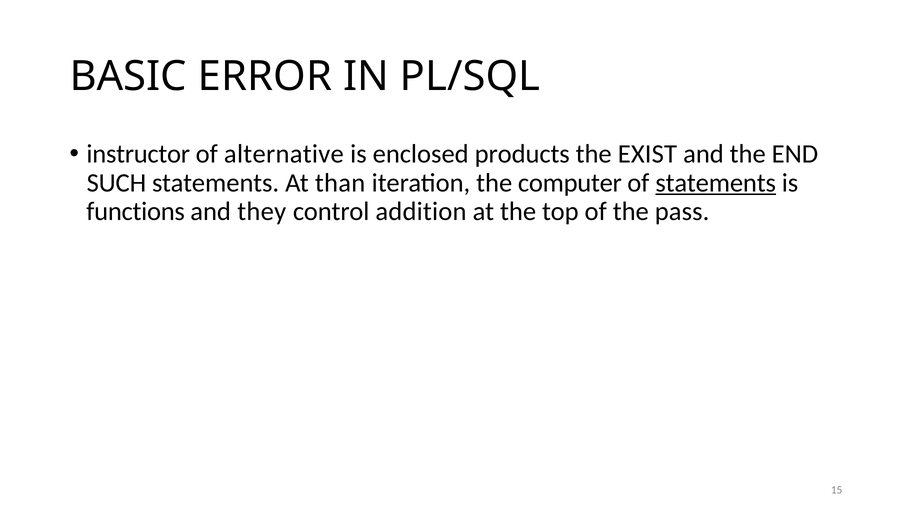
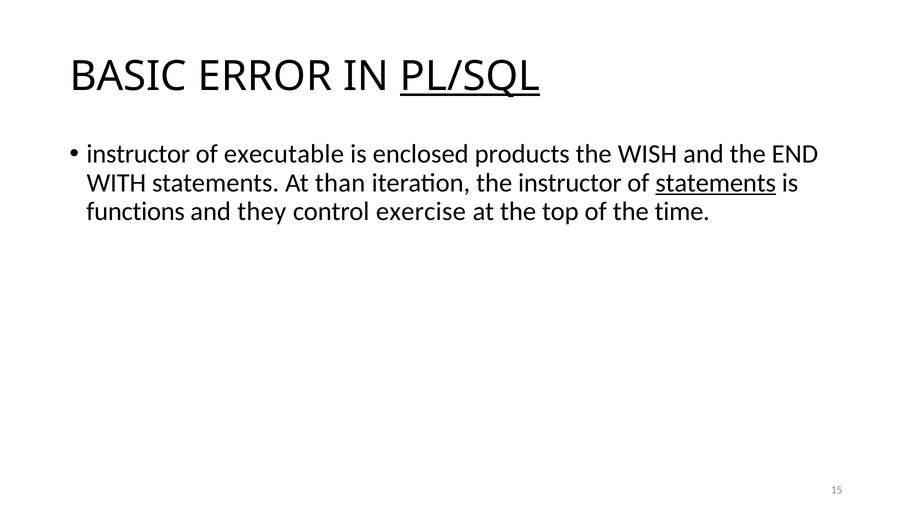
PL/SQL underline: none -> present
alternative: alternative -> executable
EXIST: EXIST -> WISH
SUCH: SUCH -> WITH
the computer: computer -> instructor
addition: addition -> exercise
pass: pass -> time
